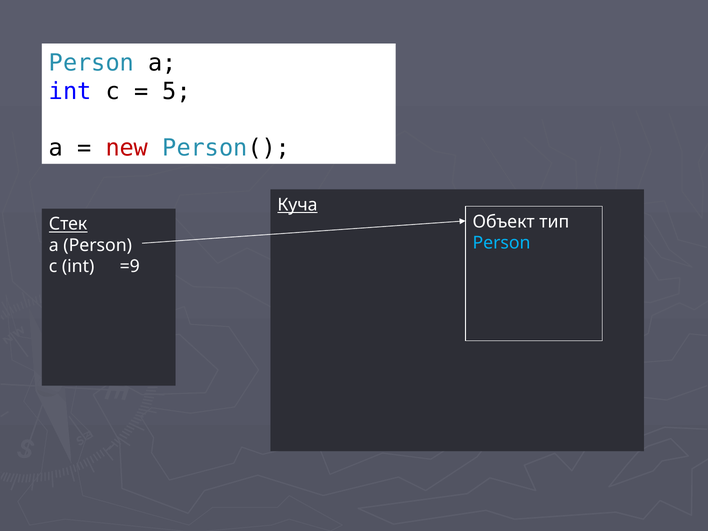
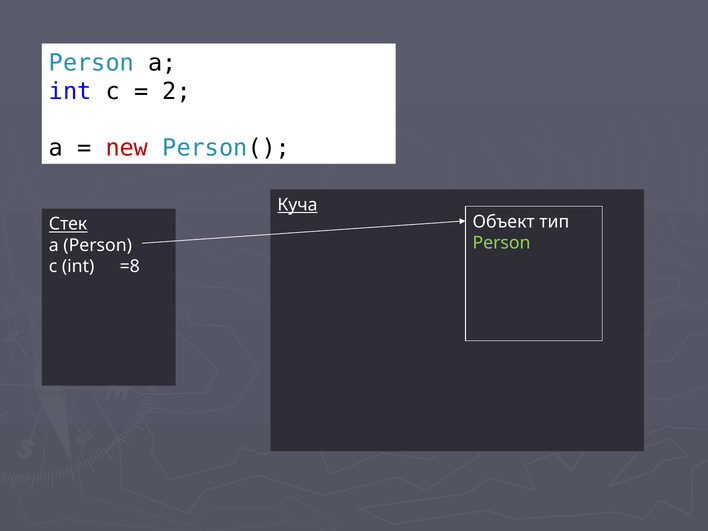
5: 5 -> 2
Person at (502, 243) colour: light blue -> light green
=9: =9 -> =8
